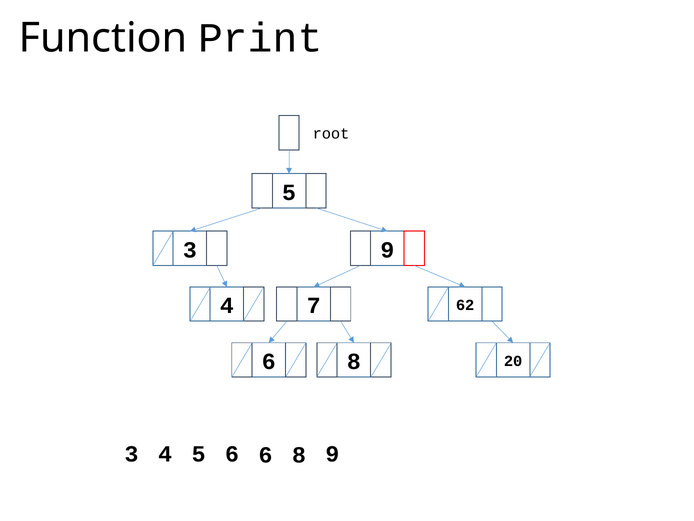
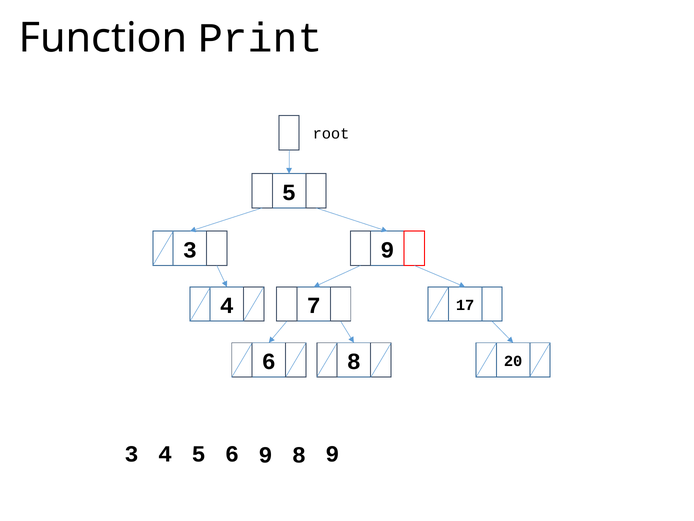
62: 62 -> 17
6 6: 6 -> 9
